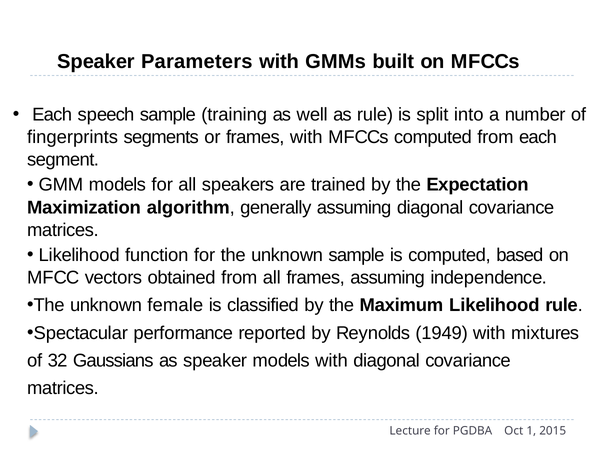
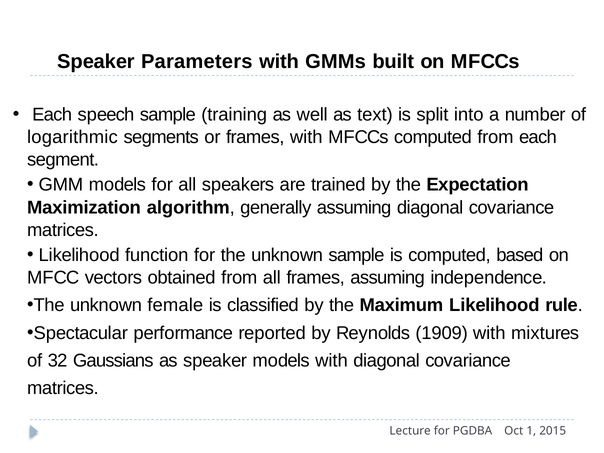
as rule: rule -> text
fingerprints: fingerprints -> logarithmic
1949: 1949 -> 1909
